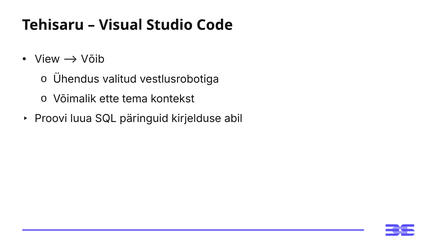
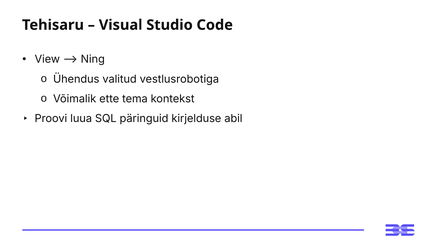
Võib: Võib -> Ning
